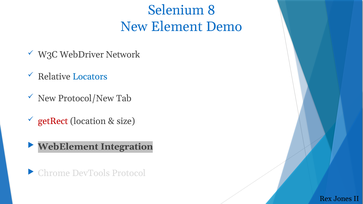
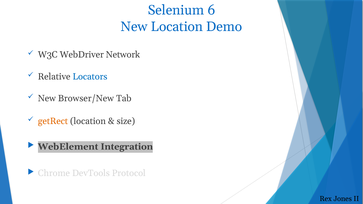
8: 8 -> 6
New Element: Element -> Location
Protocol/New: Protocol/New -> Browser/New
getRect colour: red -> orange
